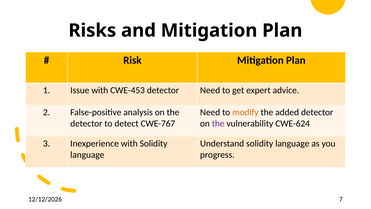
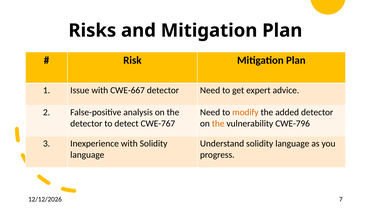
CWE-453: CWE-453 -> CWE-667
the at (218, 123) colour: purple -> orange
CWE-624: CWE-624 -> CWE-796
